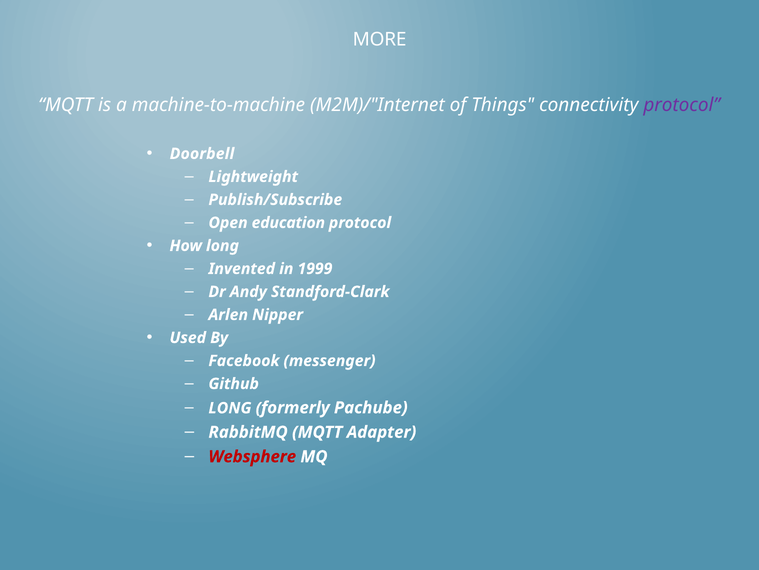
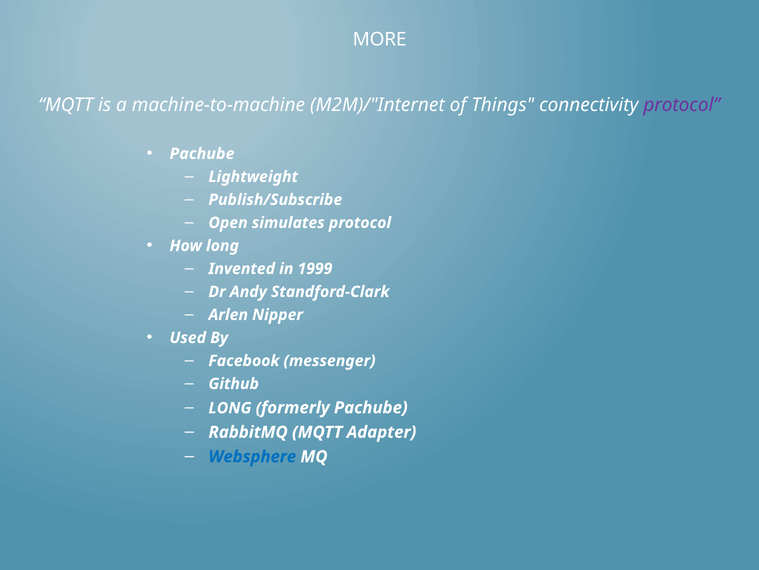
Doorbell at (202, 154): Doorbell -> Pachube
education: education -> simulates
Websphere colour: red -> blue
